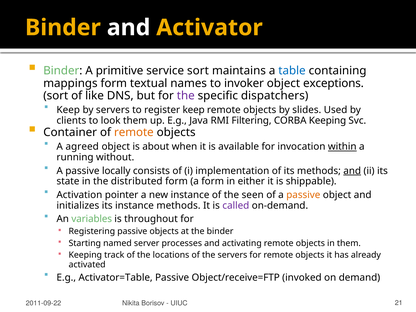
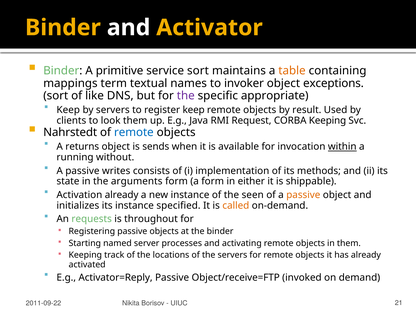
table colour: blue -> orange
mappings form: form -> term
dispatchers: dispatchers -> appropriate
slides: slides -> result
Filtering: Filtering -> Request
Container: Container -> Nahrstedt
remote at (134, 132) colour: orange -> blue
agreed: agreed -> returns
about: about -> sends
locally: locally -> writes
and at (352, 171) underline: present -> none
distributed: distributed -> arguments
Activation pointer: pointer -> already
instance methods: methods -> specified
called colour: purple -> orange
variables: variables -> requests
Activator=Table: Activator=Table -> Activator=Reply
